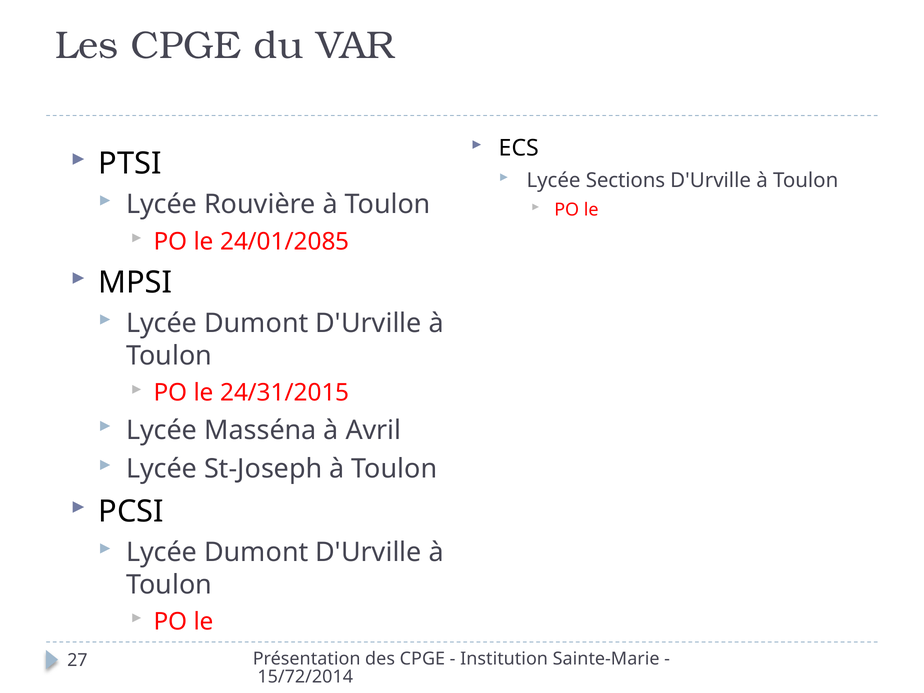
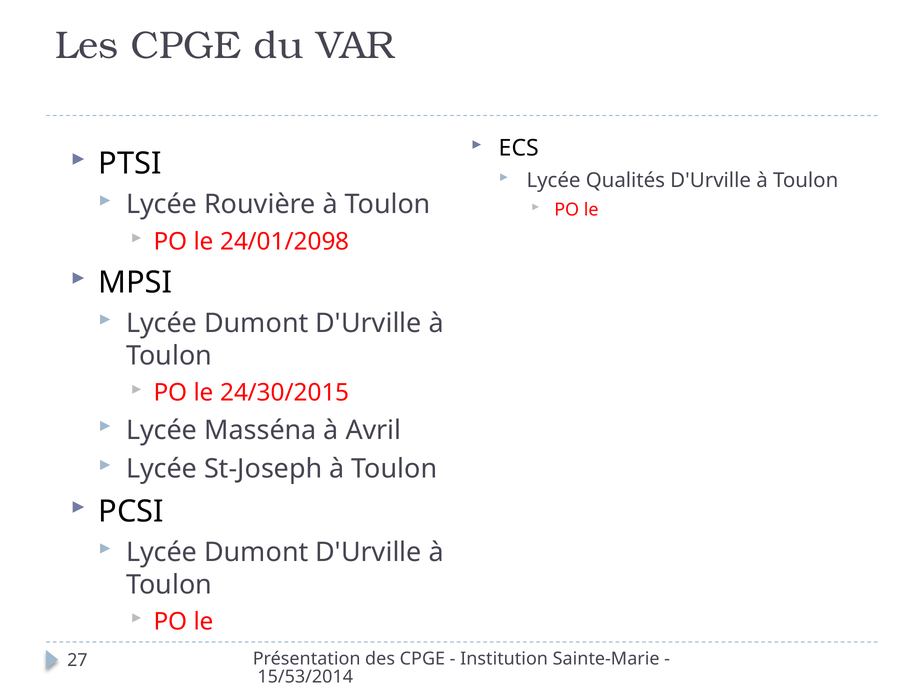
Sections: Sections -> Qualités
24/01/2085: 24/01/2085 -> 24/01/2098
24/31/2015: 24/31/2015 -> 24/30/2015
15/72/2014: 15/72/2014 -> 15/53/2014
